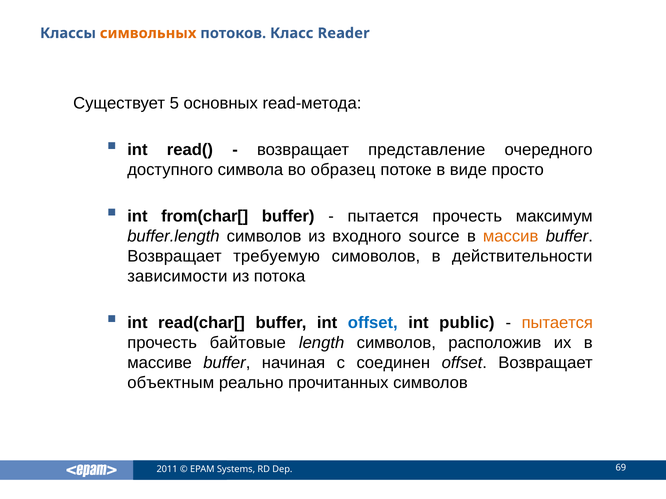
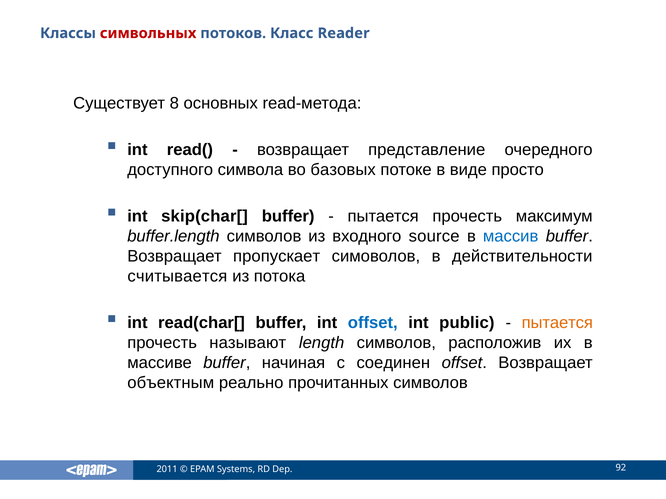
символьных colour: orange -> red
5: 5 -> 8
образец: образец -> базовых
from(char[: from(char[ -> skip(char[
массив colour: orange -> blue
требуемую: требуемую -> пропускает
зависимости: зависимости -> считывается
байтовые: байтовые -> называют
69: 69 -> 92
